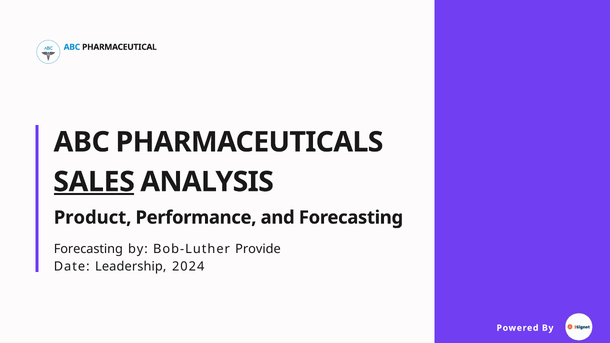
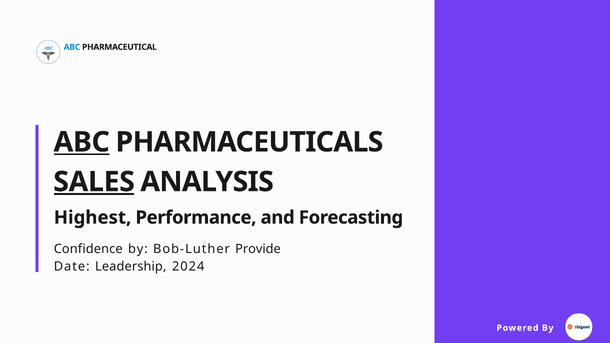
ABC at (82, 142) underline: none -> present
Product: Product -> Highest
Forecasting at (88, 249): Forecasting -> Confidence
